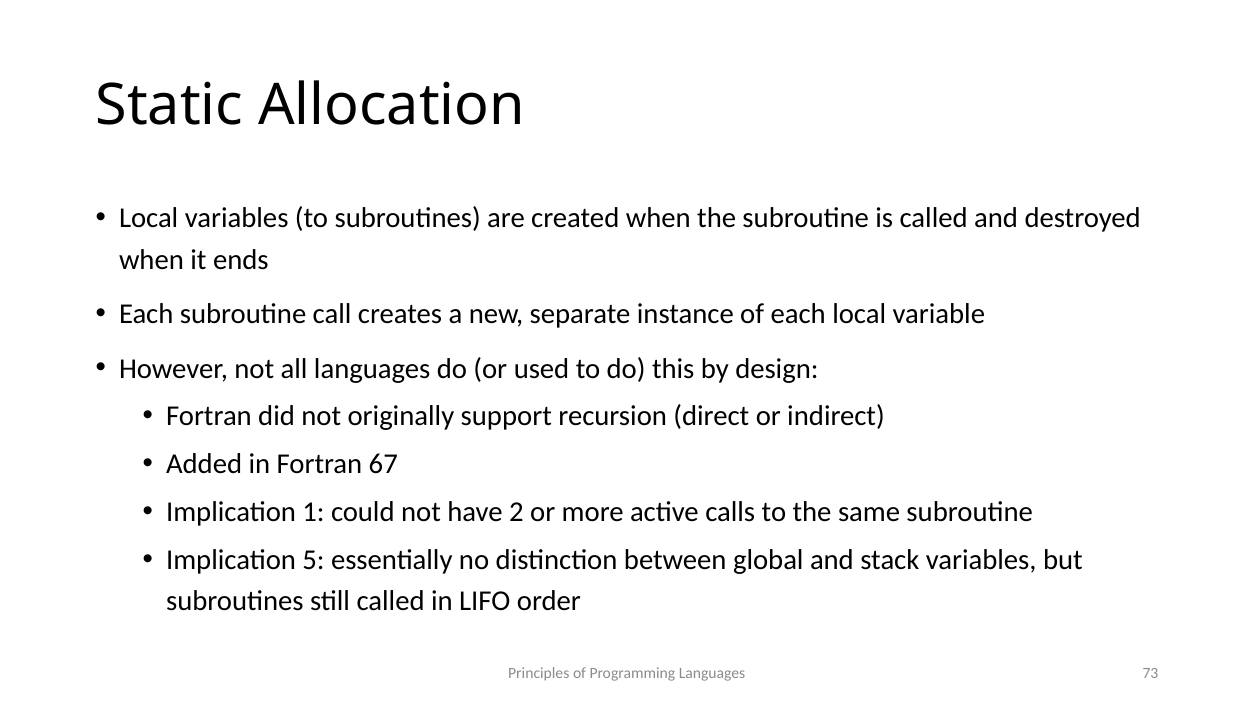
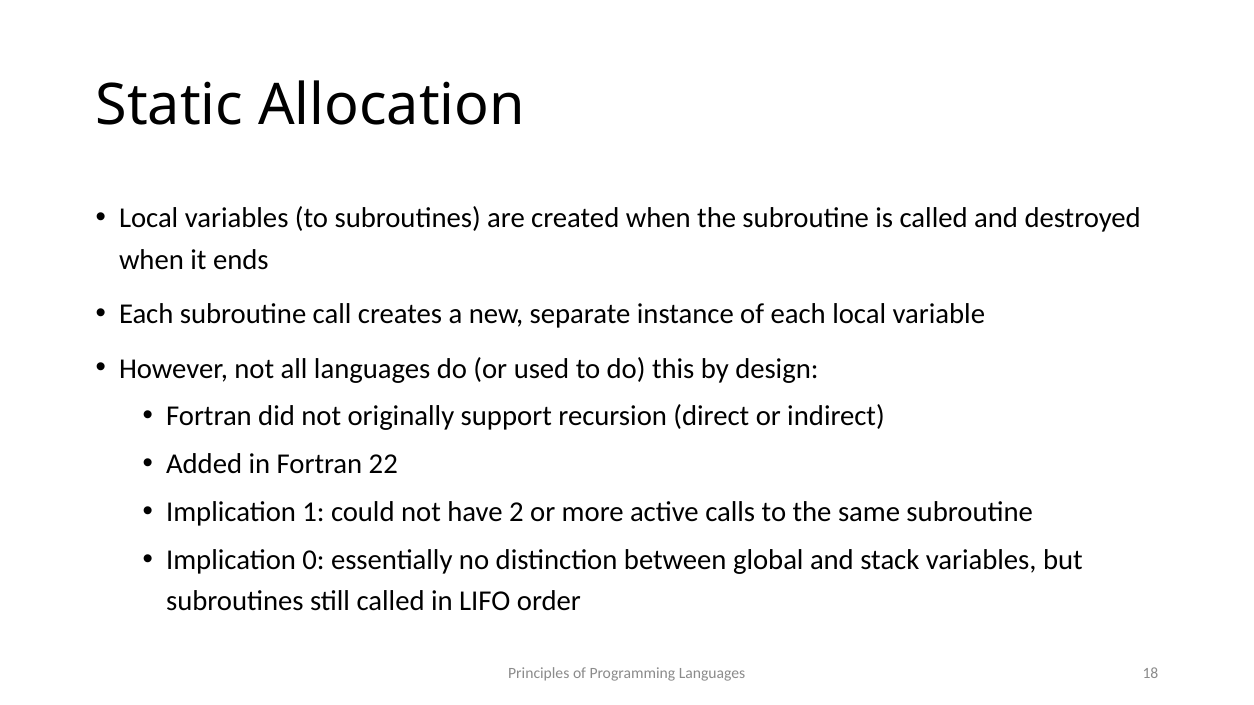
67: 67 -> 22
5: 5 -> 0
73: 73 -> 18
